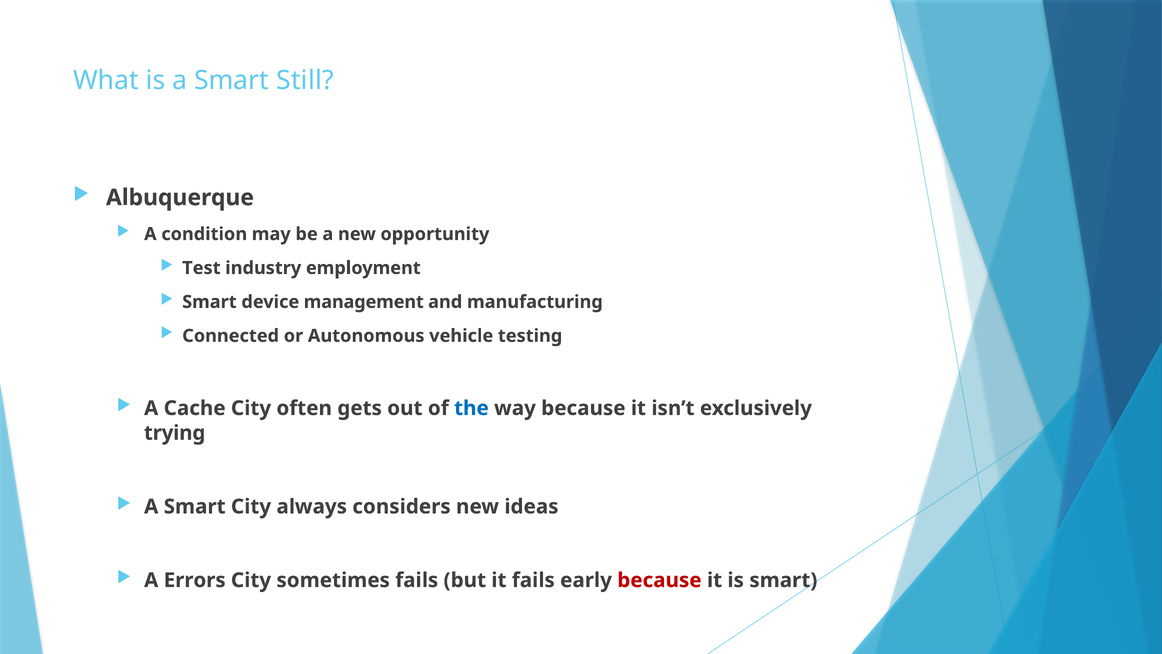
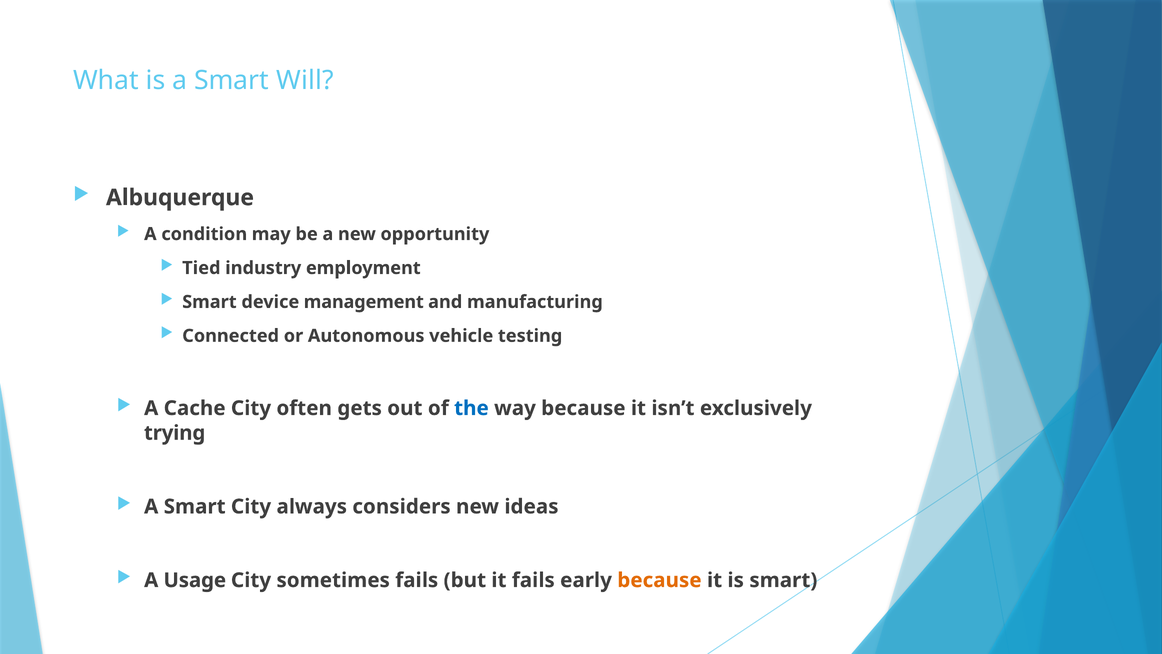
Still: Still -> Will
Test: Test -> Tied
Errors: Errors -> Usage
because at (659, 580) colour: red -> orange
